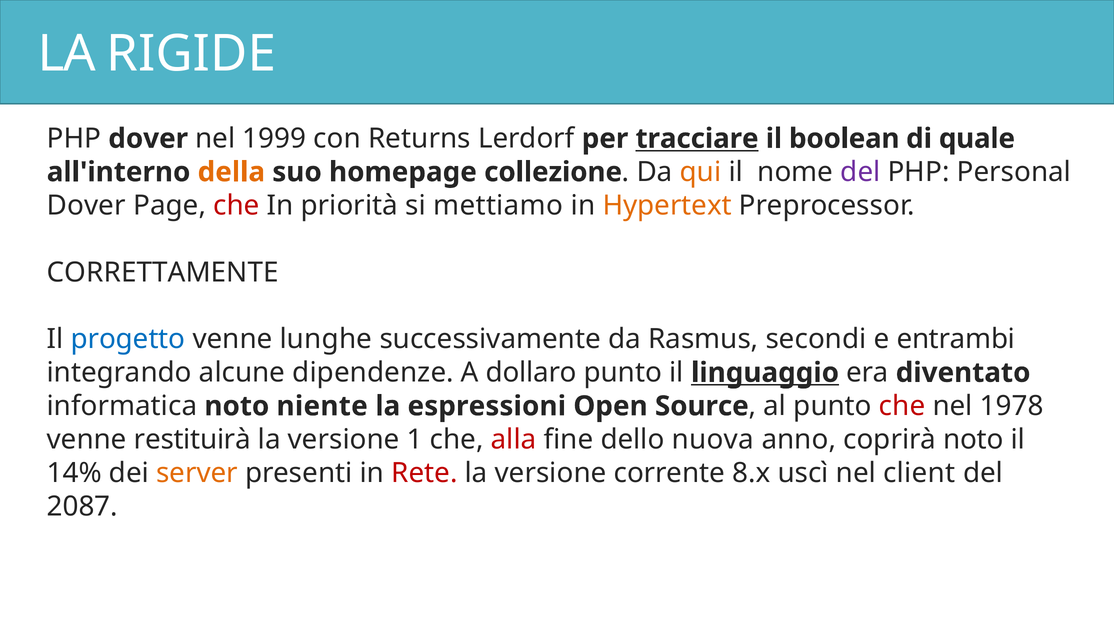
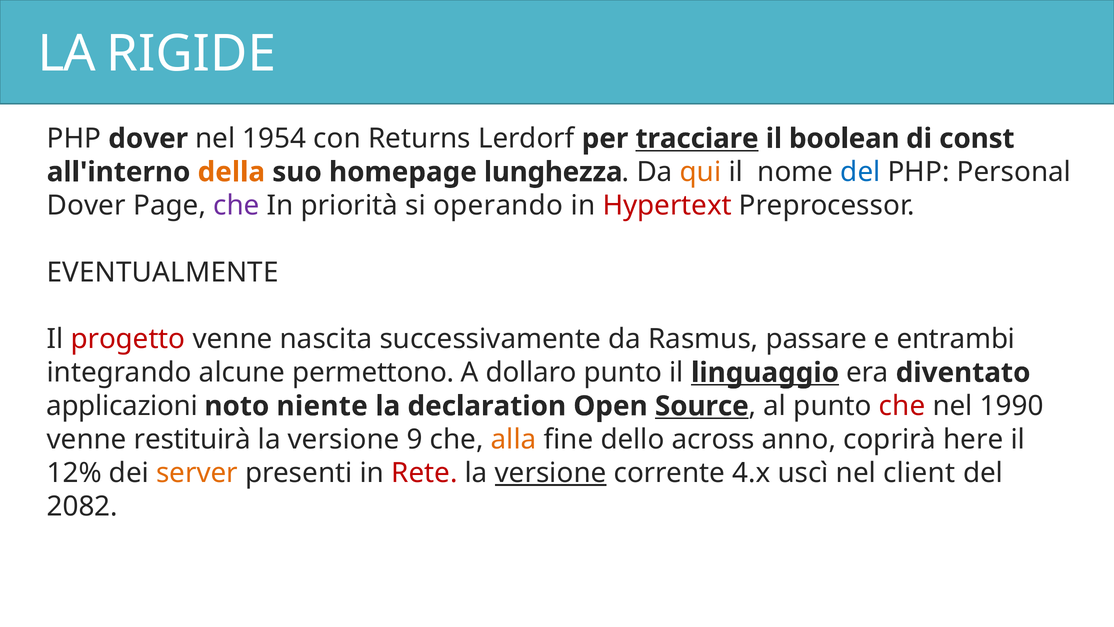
1999: 1999 -> 1954
quale: quale -> const
collezione: collezione -> lunghezza
del at (860, 172) colour: purple -> blue
che at (236, 205) colour: red -> purple
mettiamo: mettiamo -> operando
Hypertext colour: orange -> red
CORRETTAMENTE: CORRETTAMENTE -> EVENTUALMENTE
progetto colour: blue -> red
lunghe: lunghe -> nascita
secondi: secondi -> passare
dipendenze: dipendenze -> permettono
informatica: informatica -> applicazioni
espressioni: espressioni -> declaration
Source underline: none -> present
1978: 1978 -> 1990
1: 1 -> 9
alla colour: red -> orange
nuova: nuova -> across
coprirà noto: noto -> here
14%: 14% -> 12%
versione at (551, 473) underline: none -> present
8.x: 8.x -> 4.x
2087: 2087 -> 2082
